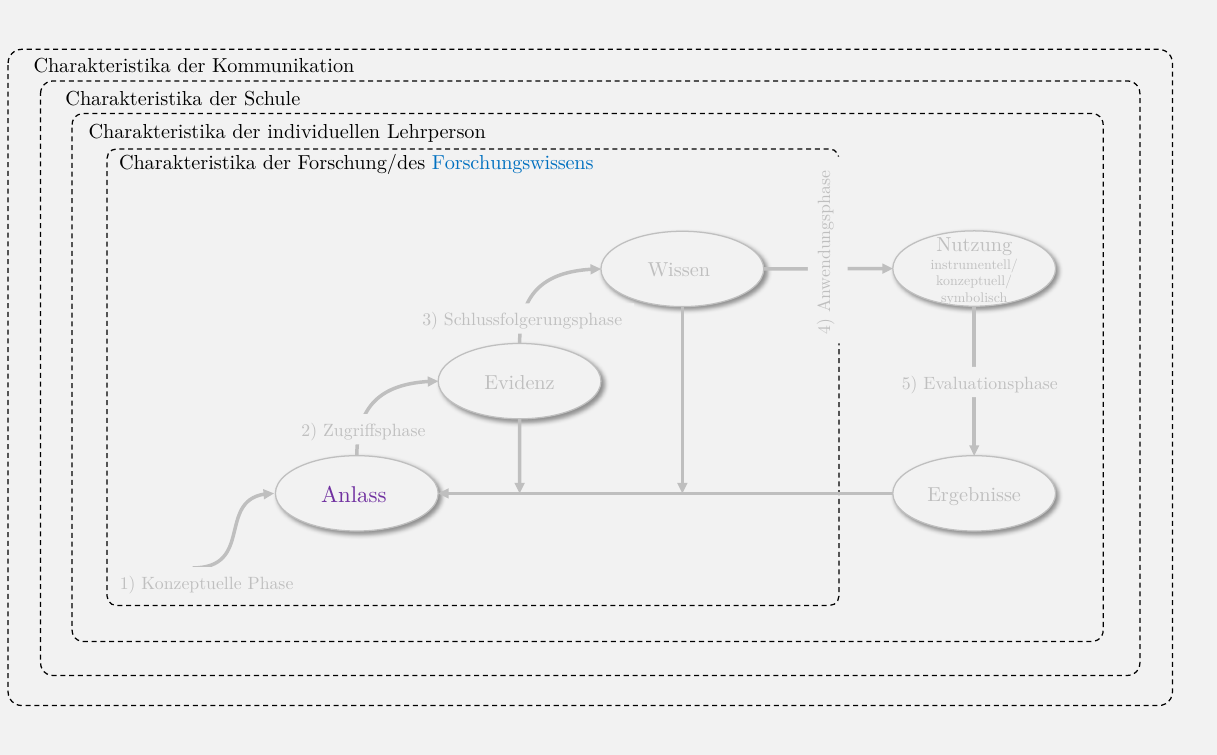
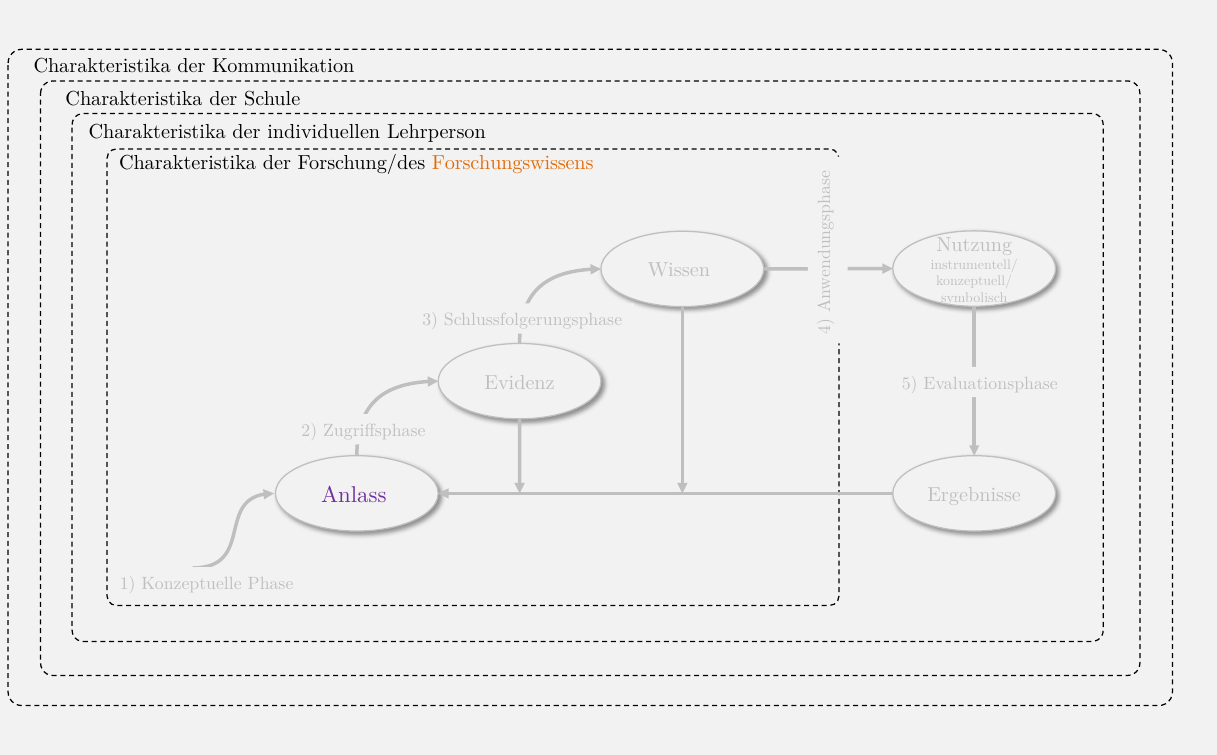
Forschungswissens colour: blue -> orange
